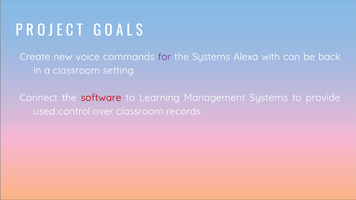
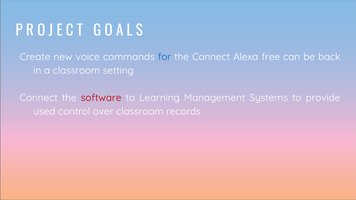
for colour: purple -> blue
the Systems: Systems -> Connect
with: with -> free
